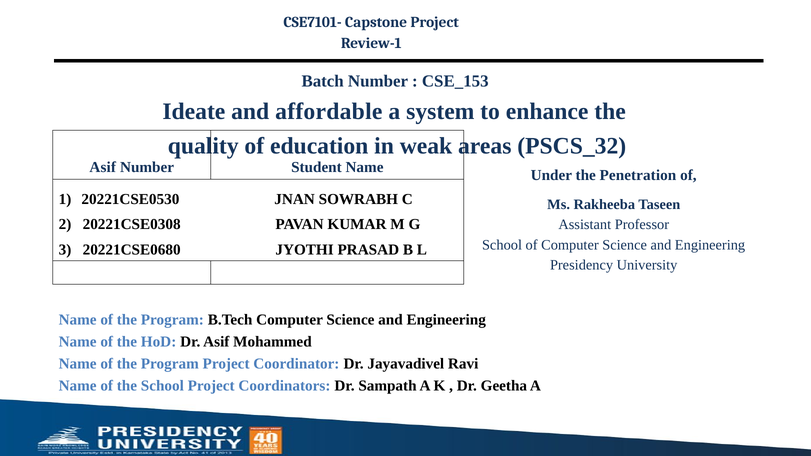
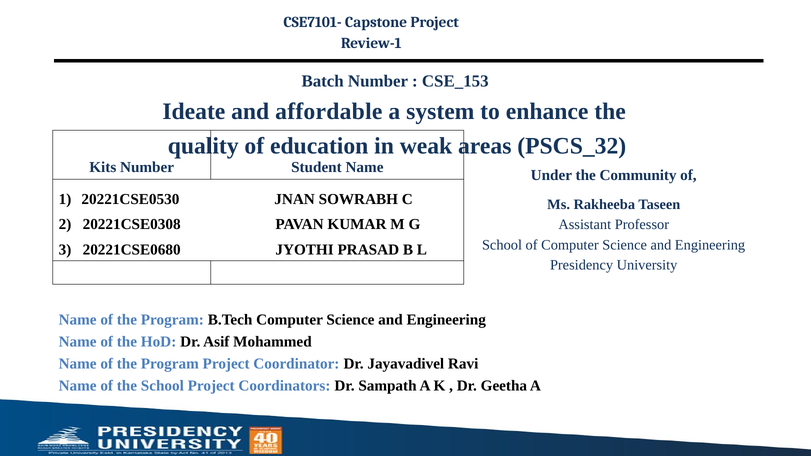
Asif at (103, 167): Asif -> Kits
Penetration: Penetration -> Community
